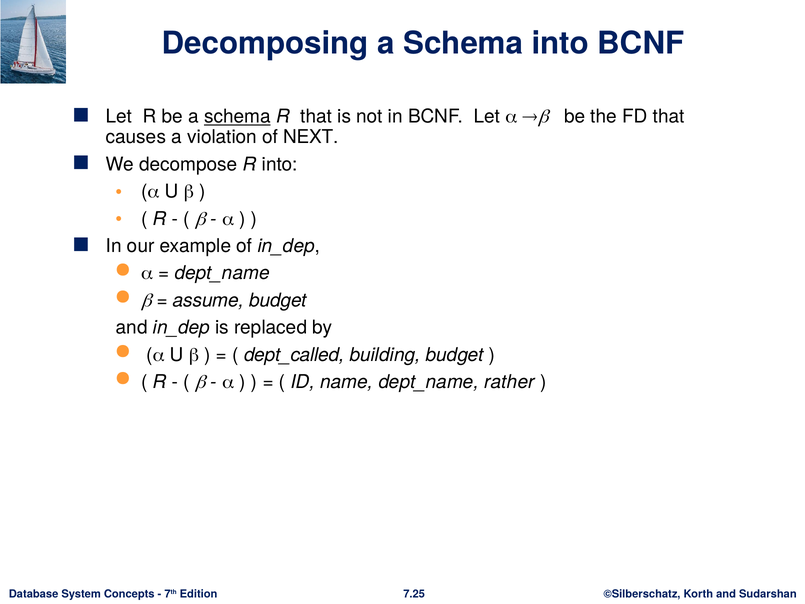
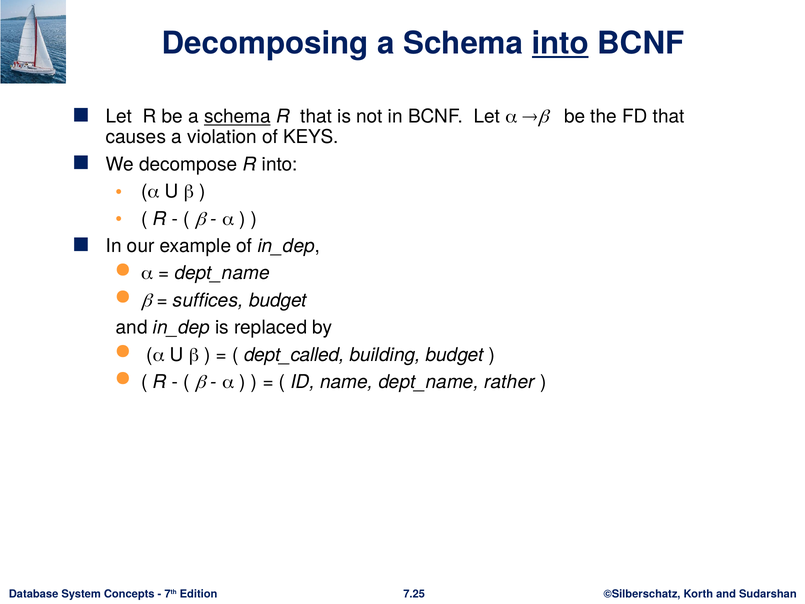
into at (560, 43) underline: none -> present
NEXT: NEXT -> KEYS
assume: assume -> suffices
